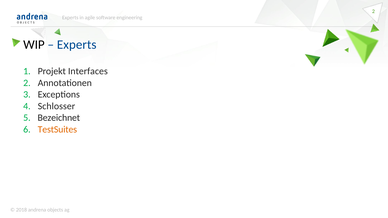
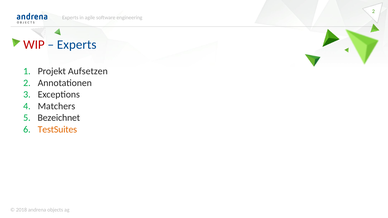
WIP colour: black -> red
Interfaces: Interfaces -> Aufsetzen
Schlosser: Schlosser -> Matchers
